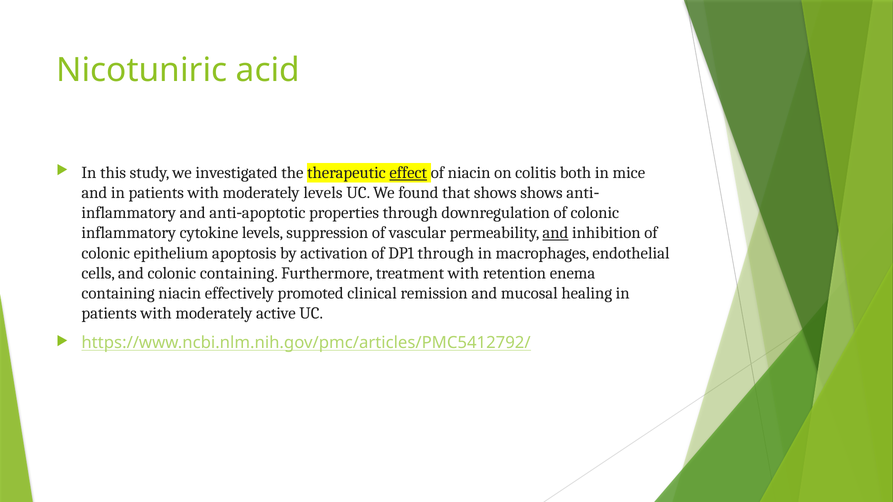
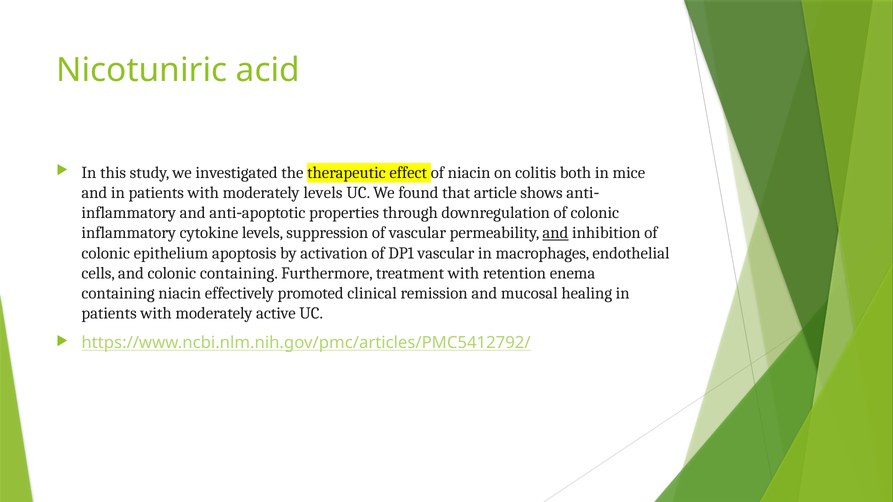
effect underline: present -> none
that shows: shows -> article
DP1 through: through -> vascular
